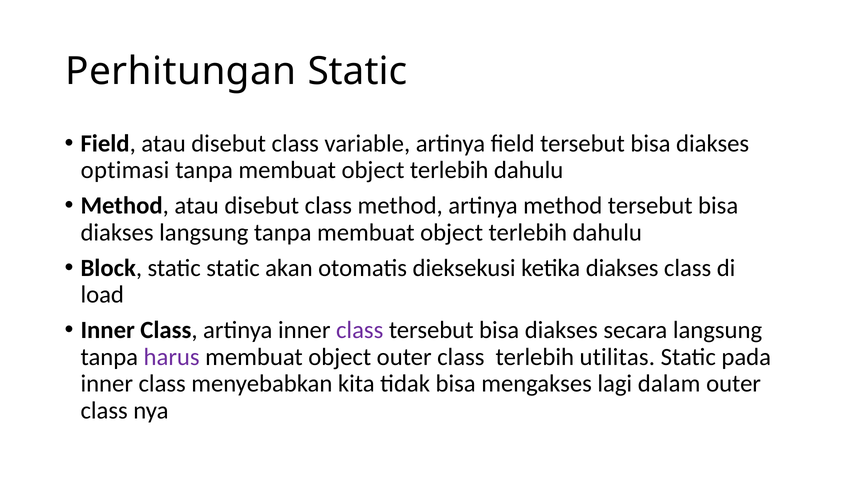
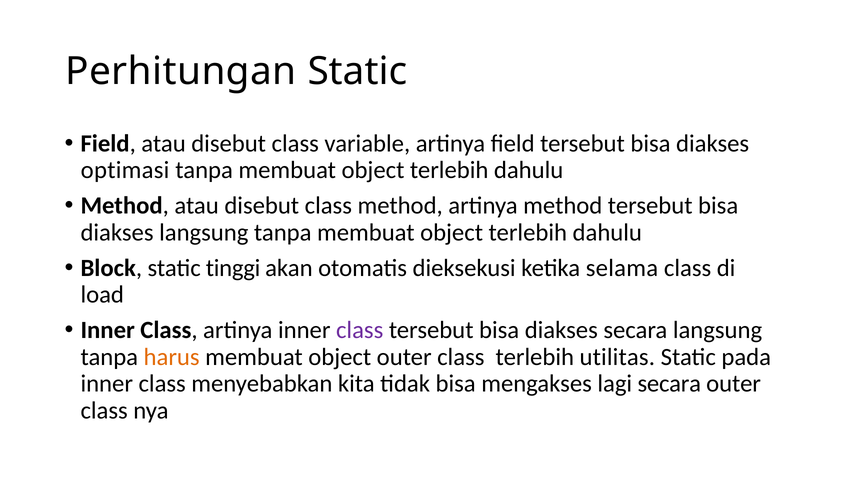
static static: static -> tinggi
ketika diakses: diakses -> selama
harus colour: purple -> orange
lagi dalam: dalam -> secara
